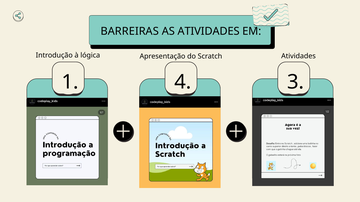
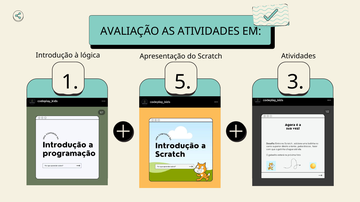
BARREIRAS: BARREIRAS -> AVALIAÇÃO
4: 4 -> 5
